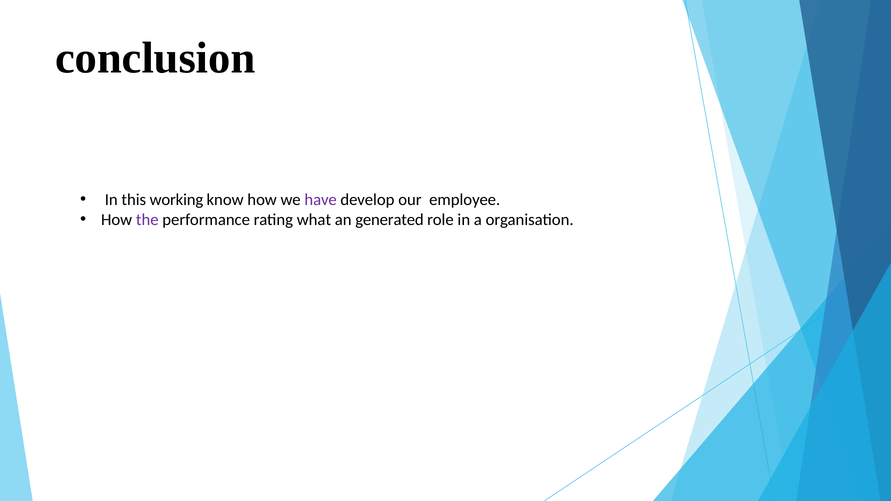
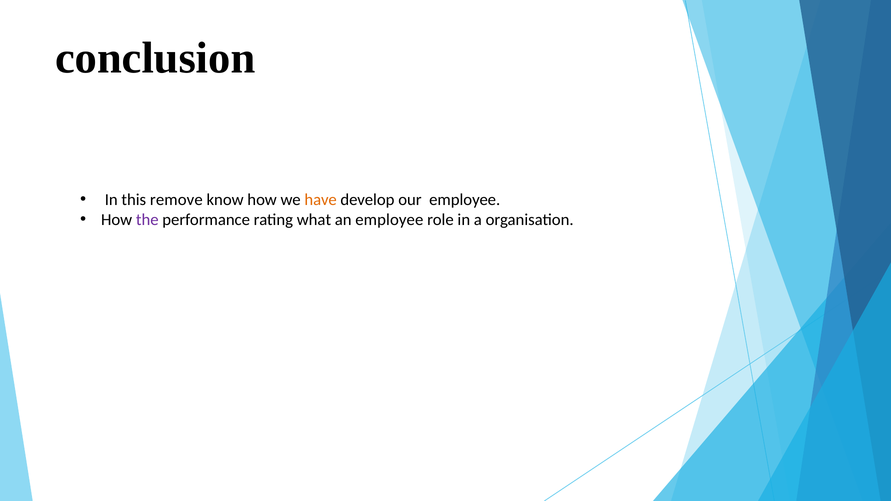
working: working -> remove
have colour: purple -> orange
an generated: generated -> employee
